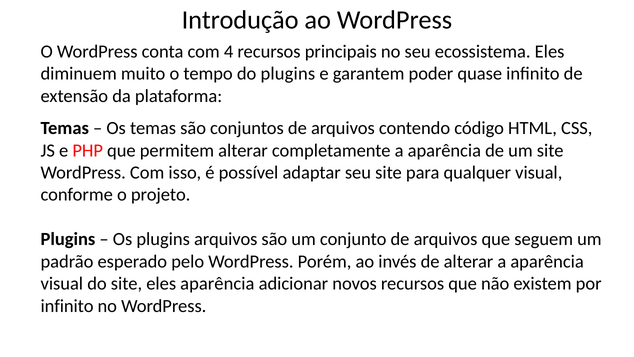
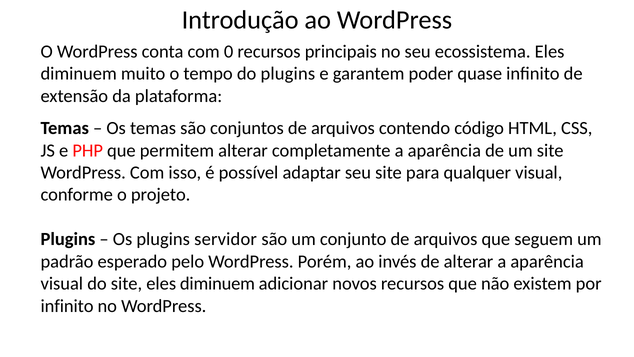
4: 4 -> 0
plugins arquivos: arquivos -> servidor
site eles aparência: aparência -> diminuem
